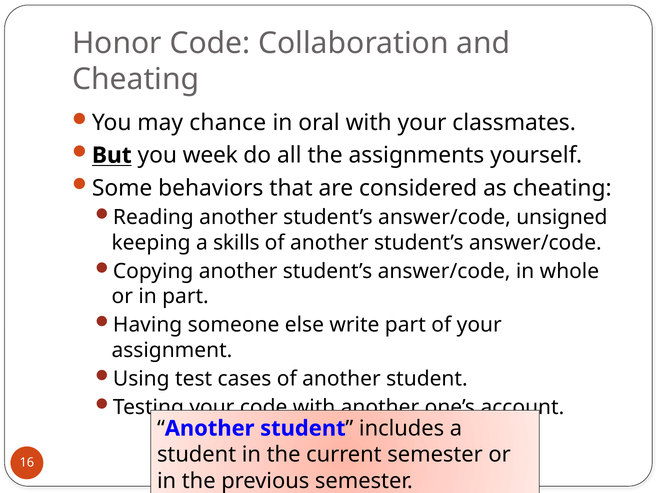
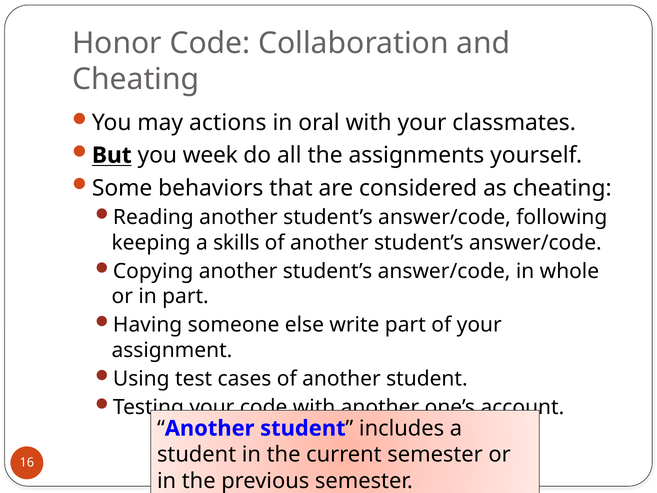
chance: chance -> actions
unsigned: unsigned -> following
